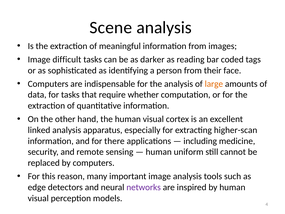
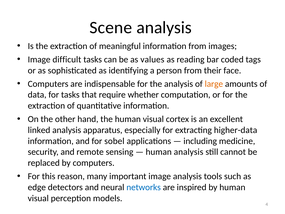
darker: darker -> values
higher-scan: higher-scan -> higher-data
there: there -> sobel
human uniform: uniform -> analysis
networks colour: purple -> blue
